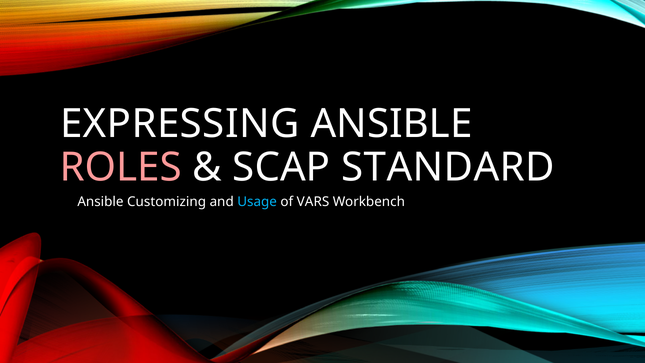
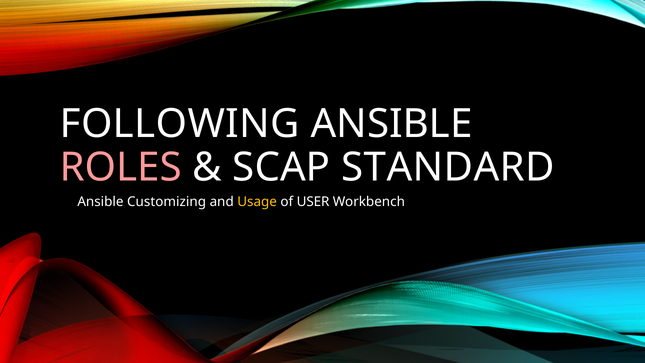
EXPRESSING: EXPRESSING -> FOLLOWING
Usage colour: light blue -> yellow
VARS: VARS -> USER
